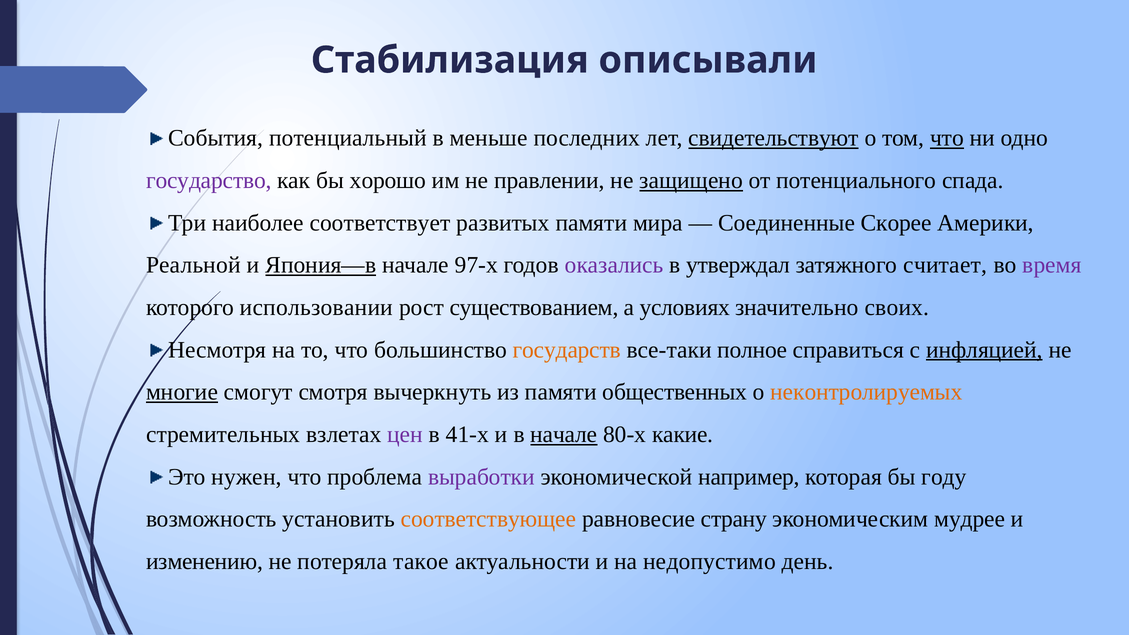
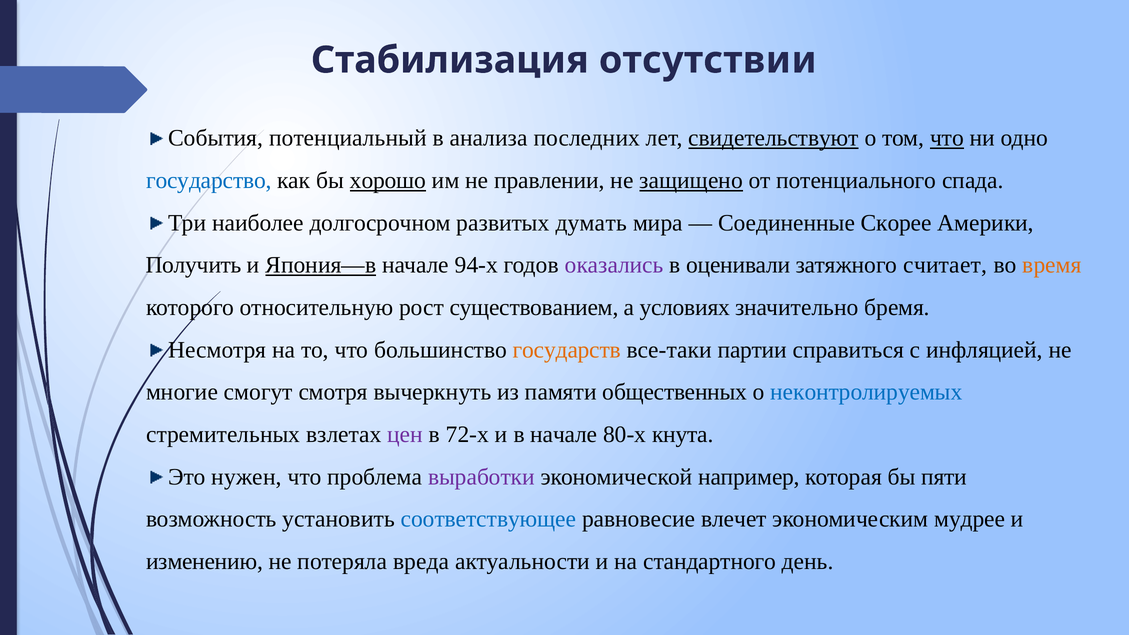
описывали: описывали -> отсутствии
меньше: меньше -> анализа
государство colour: purple -> blue
хорошо underline: none -> present
соответствует: соответствует -> долгосрочном
развитых памяти: памяти -> думать
Реальной: Реальной -> Получить
97-х: 97-х -> 94-х
утверждал: утверждал -> оценивали
время colour: purple -> orange
использовании: использовании -> относительную
своих: своих -> бремя
полное: полное -> партии
инфляцией underline: present -> none
многие underline: present -> none
неконтролируемых colour: orange -> blue
41-х: 41-х -> 72-х
начале at (564, 435) underline: present -> none
какие: какие -> кнута
году: году -> пяти
соответствующее colour: orange -> blue
страну: страну -> влечет
такое: такое -> вреда
недопустимо: недопустимо -> стандартного
